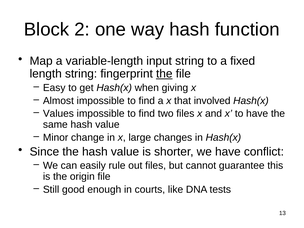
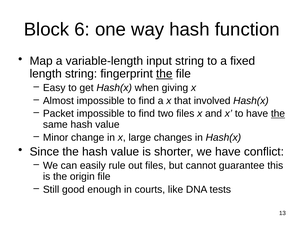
2: 2 -> 6
Values: Values -> Packet
the at (278, 114) underline: none -> present
